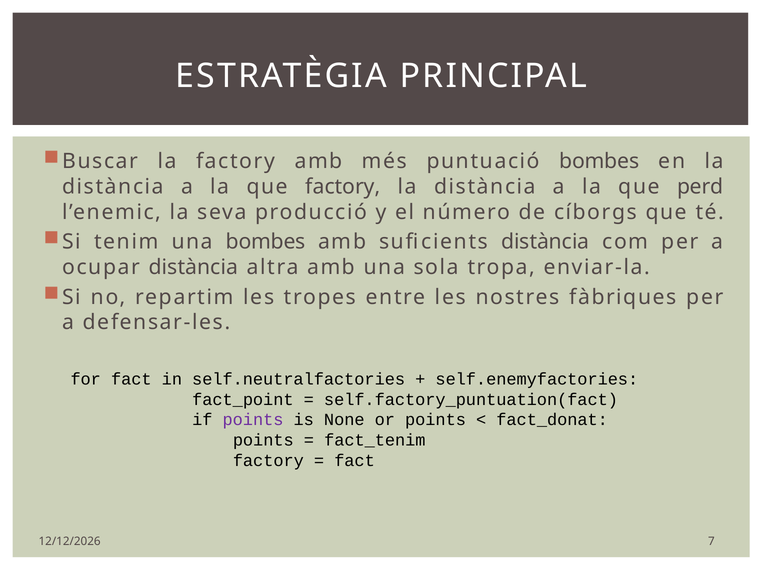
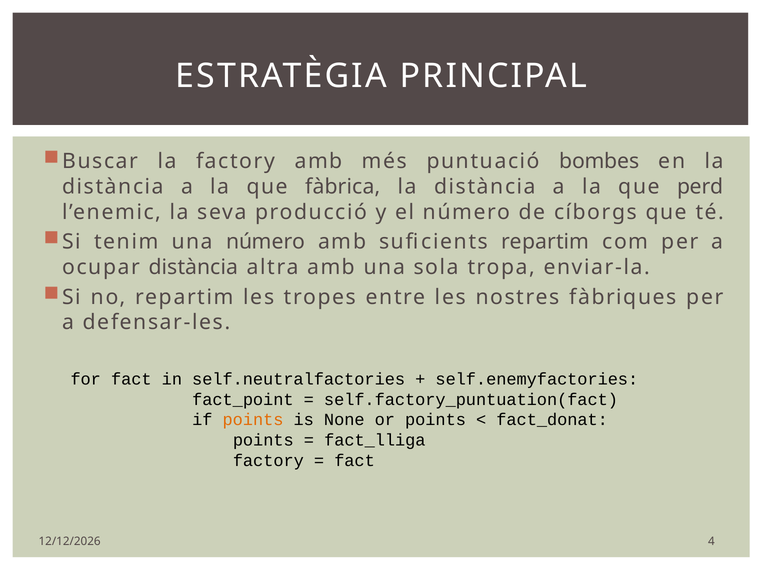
que factory: factory -> fàbrica
una bombes: bombes -> número
suficients distància: distància -> repartim
points at (253, 420) colour: purple -> orange
fact_tenim: fact_tenim -> fact_lliga
7: 7 -> 4
